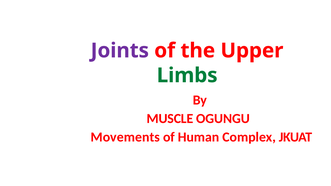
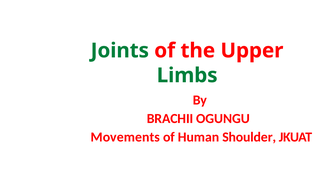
Joints colour: purple -> green
MUSCLE: MUSCLE -> BRACHII
Complex: Complex -> Shoulder
